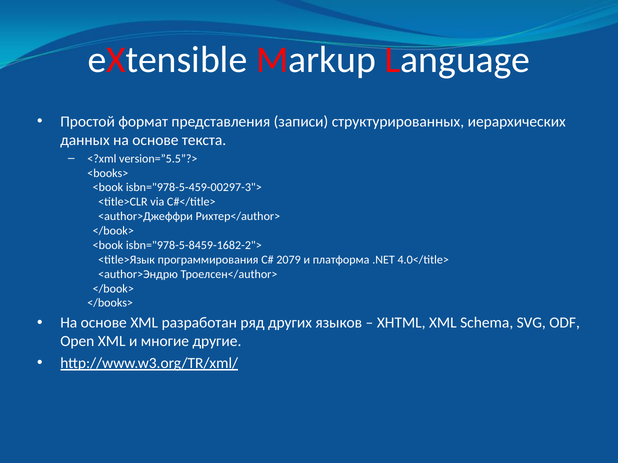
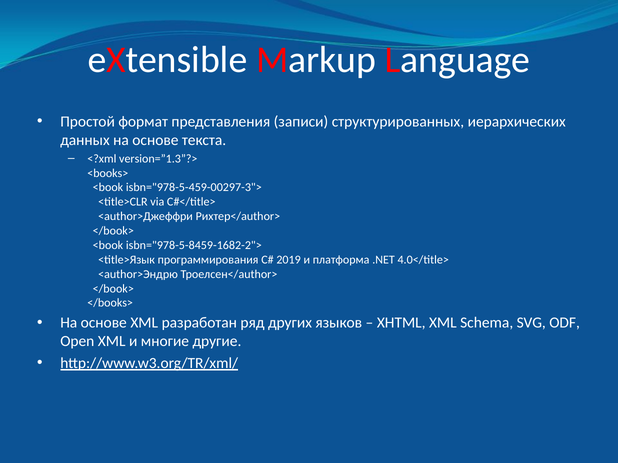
version=”5.5”?>: version=”5.5”?> -> version=”1.3”?>
2079: 2079 -> 2019
